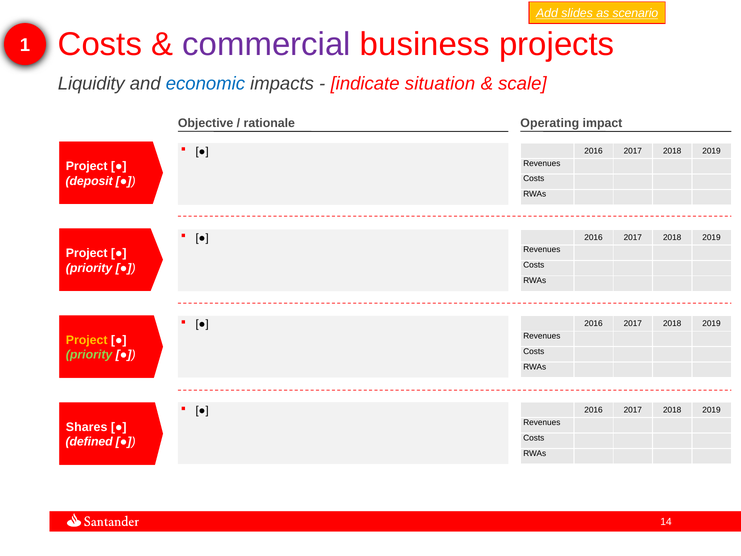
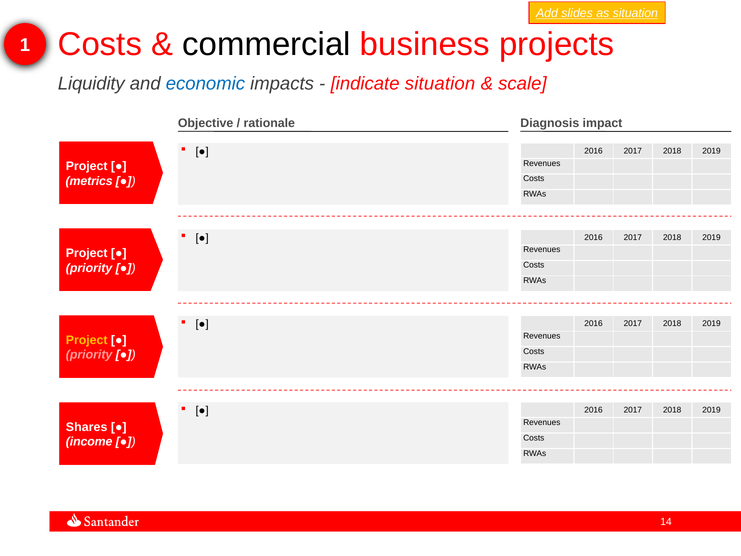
as scenario: scenario -> situation
commercial colour: purple -> black
Operating: Operating -> Diagnosis
deposit: deposit -> metrics
priority at (89, 355) colour: light green -> pink
defined: defined -> income
